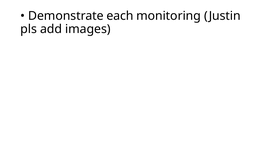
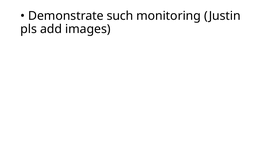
each: each -> such
